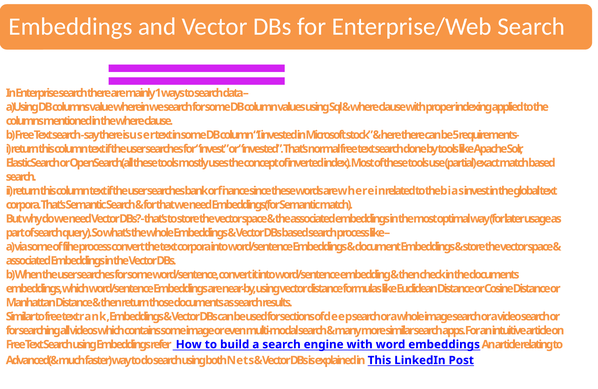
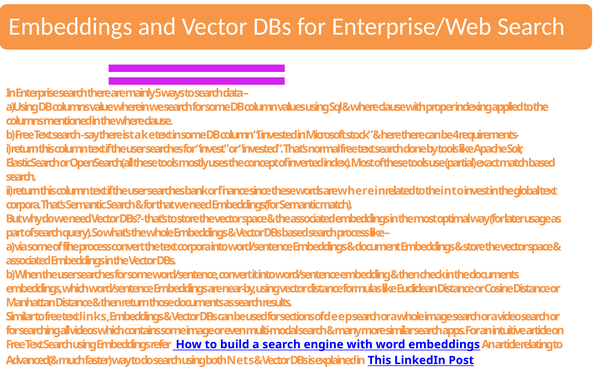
1: 1 -> 5
is user: user -> take
5: 5 -> 4
the bias: bias -> into
rank: rank -> links
